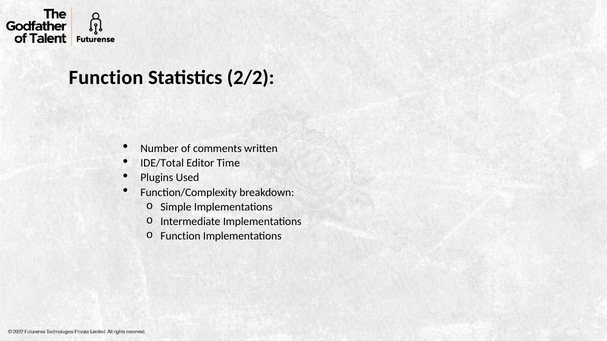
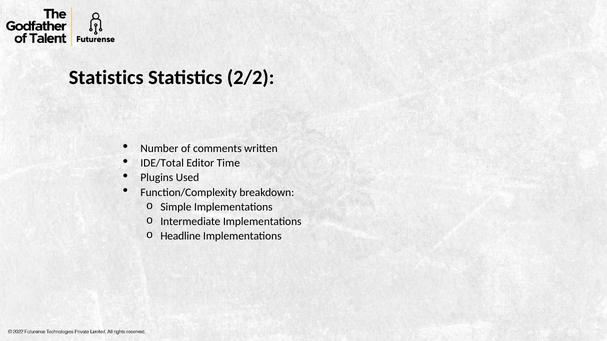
Function at (106, 78): Function -> Statistics
Function at (180, 236): Function -> Headline
